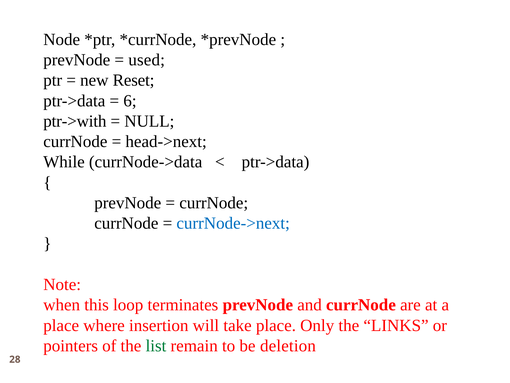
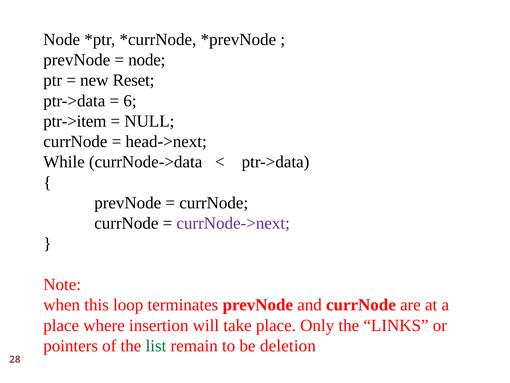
used at (147, 60): used -> node
ptr->with: ptr->with -> ptr->item
currNode->next colour: blue -> purple
